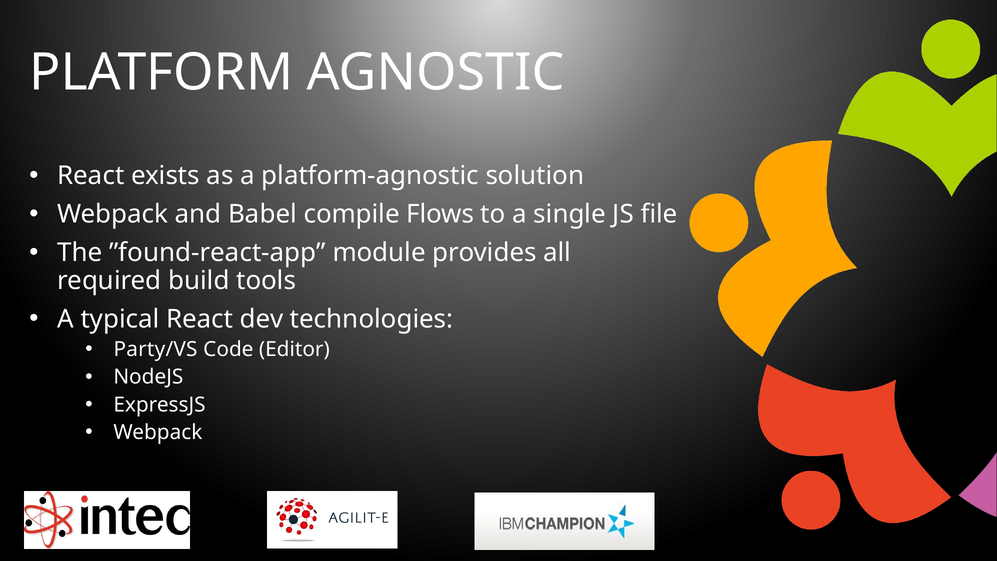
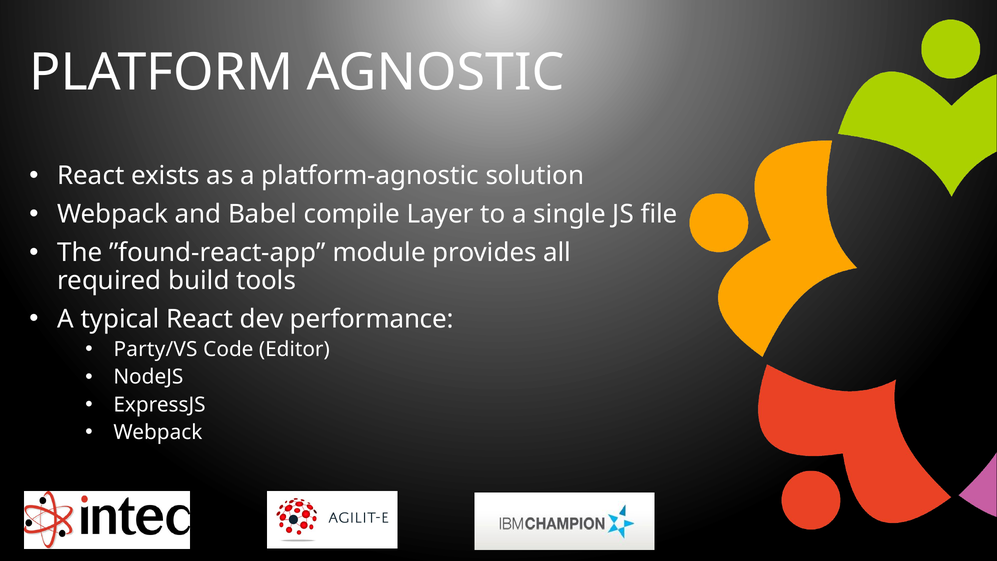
Flows: Flows -> Layer
technologies: technologies -> performance
